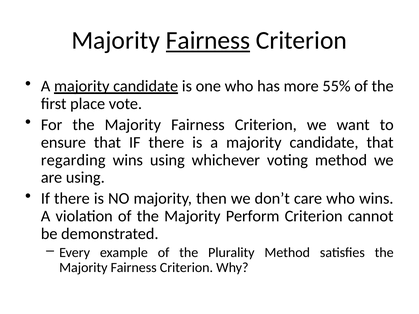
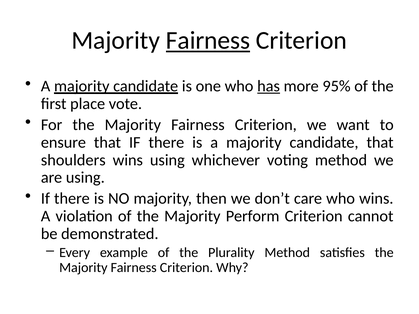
has underline: none -> present
55%: 55% -> 95%
regarding: regarding -> shoulders
